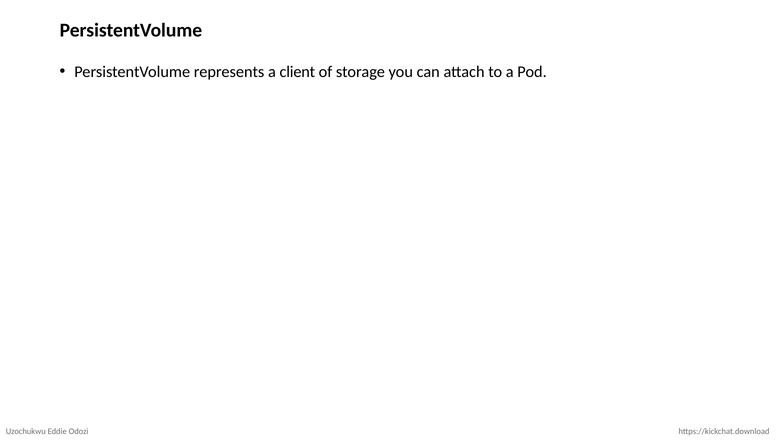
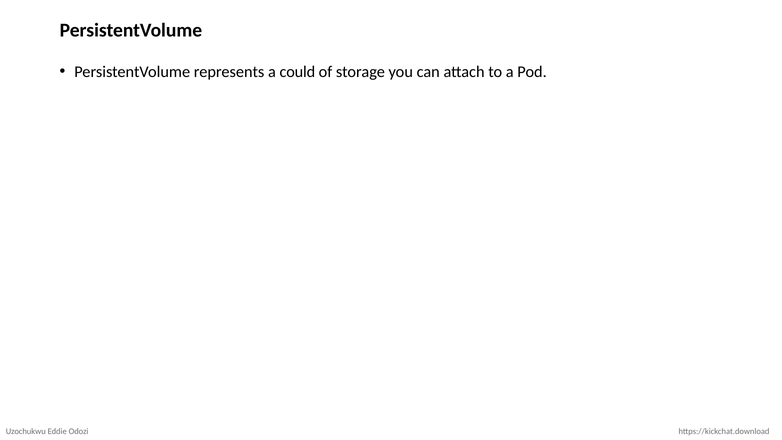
client: client -> could
